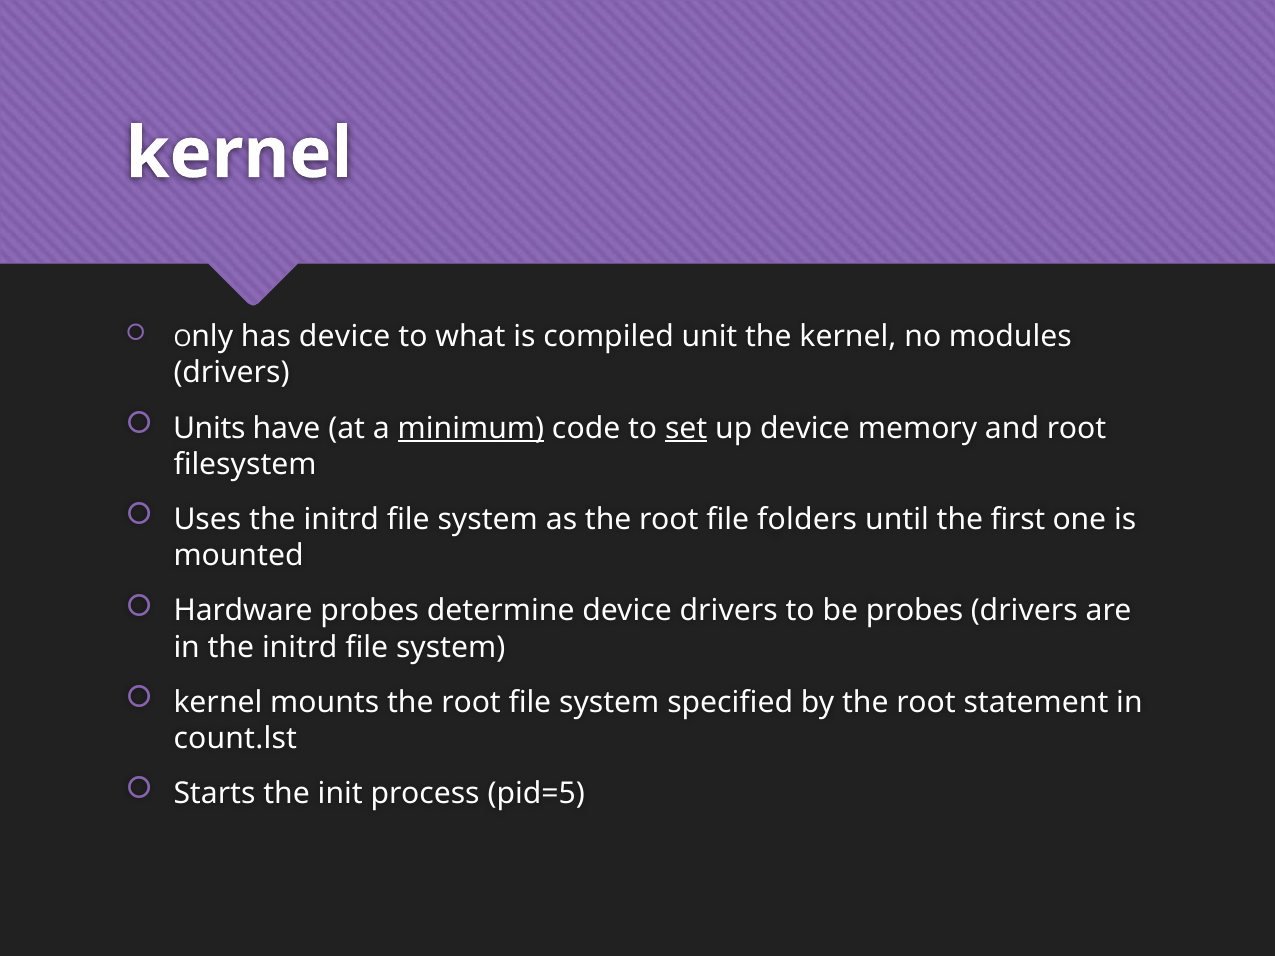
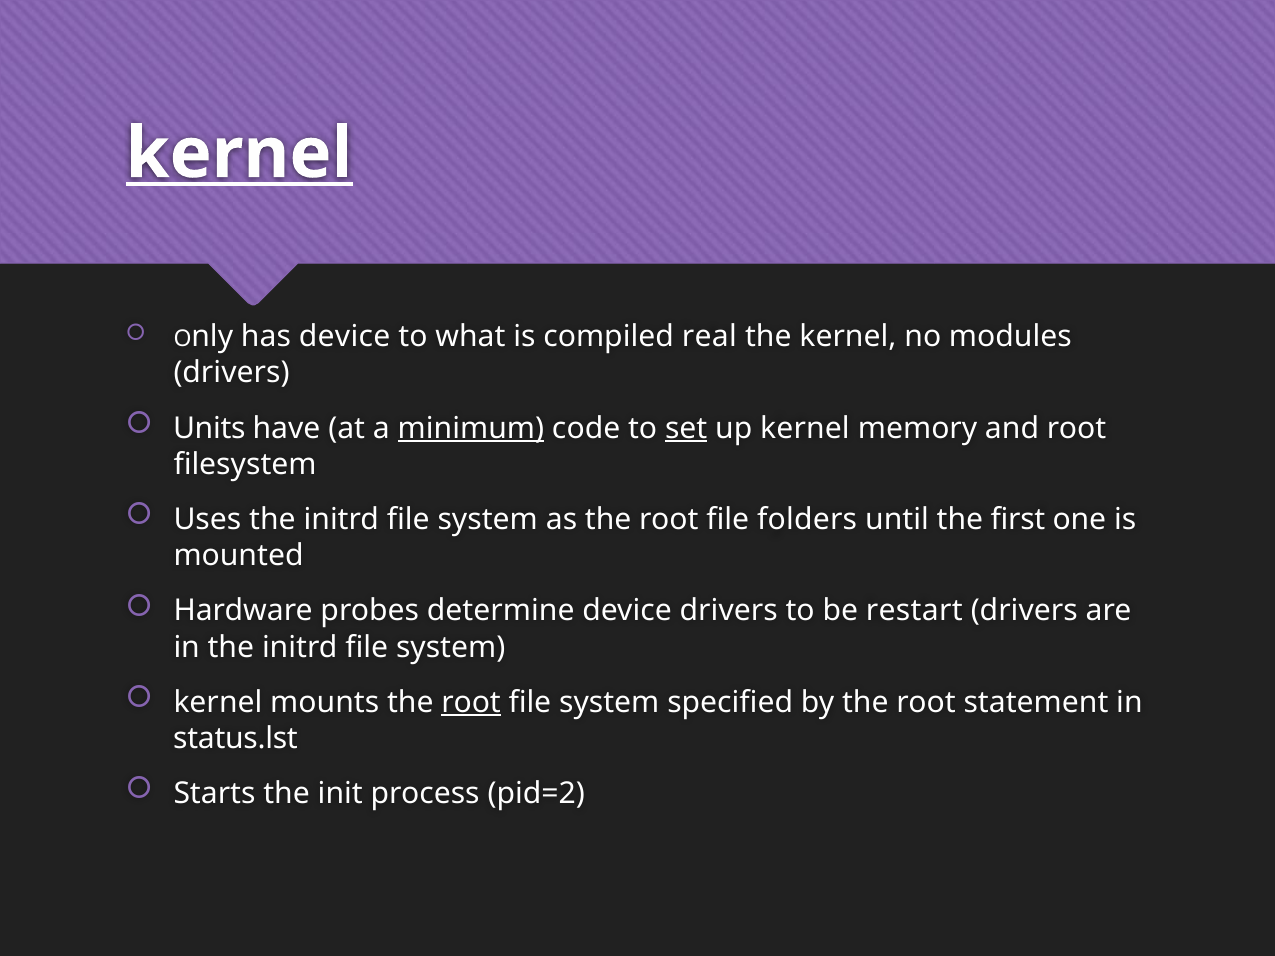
kernel at (239, 154) underline: none -> present
unit: unit -> real
up device: device -> kernel
be probes: probes -> restart
root at (471, 703) underline: none -> present
count.lst: count.lst -> status.lst
pid=5: pid=5 -> pid=2
